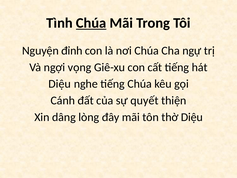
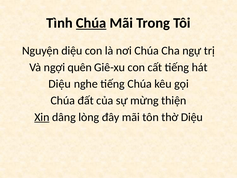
Nguyện đỉnh: đỉnh -> diệu
vọng: vọng -> quên
Cánh at (63, 100): Cánh -> Chúa
quyết: quyết -> mừng
Xin underline: none -> present
